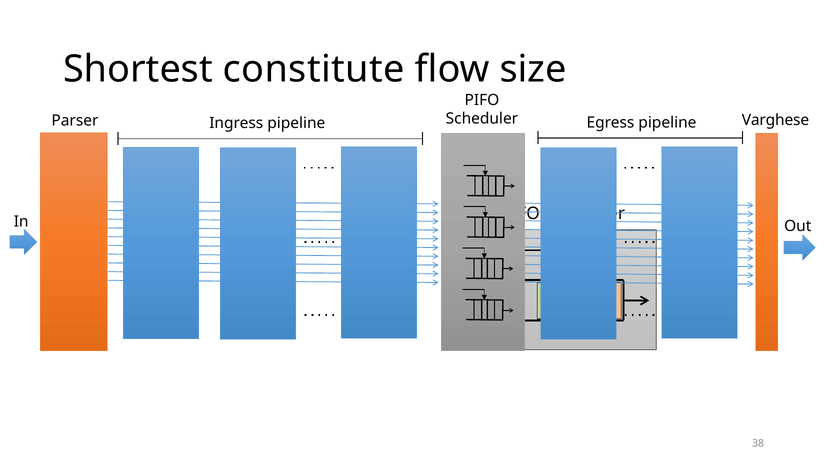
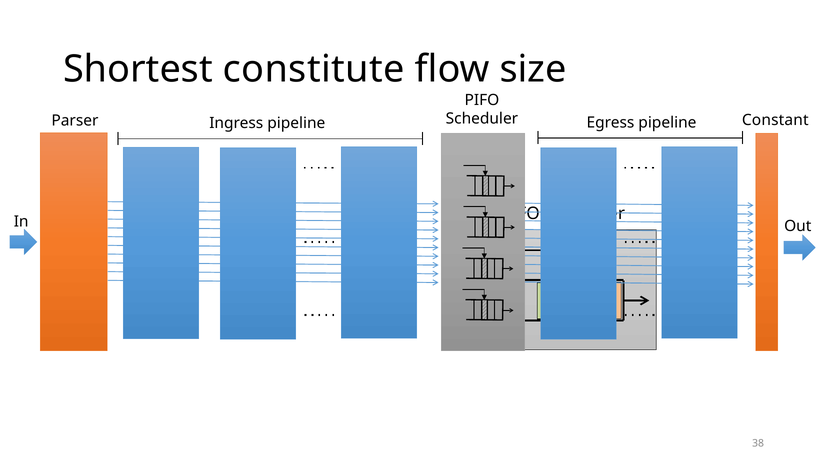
Varghese: Varghese -> Constant
